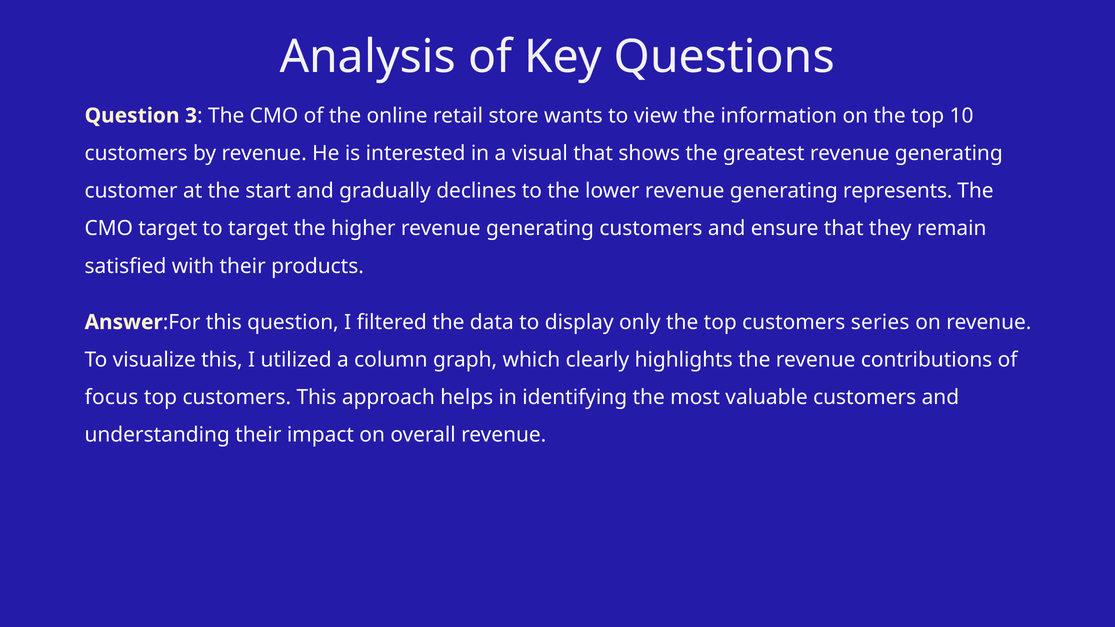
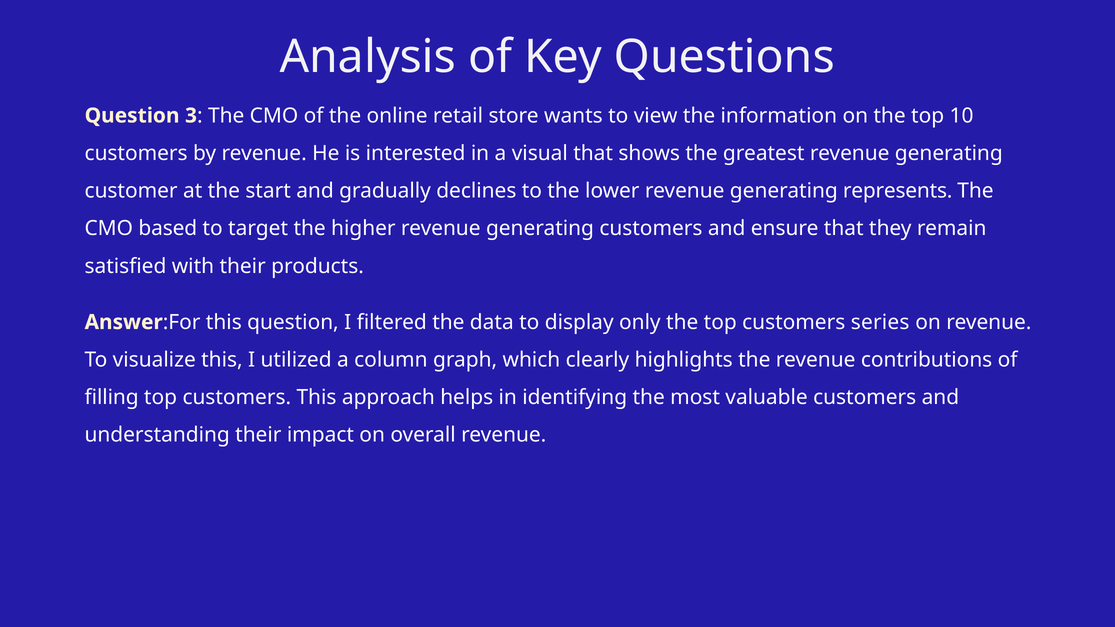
CMO target: target -> based
focus: focus -> filling
